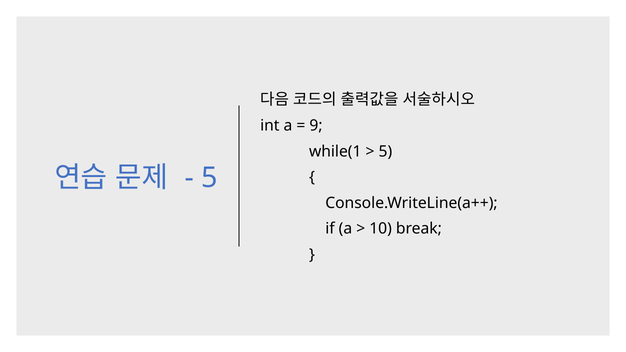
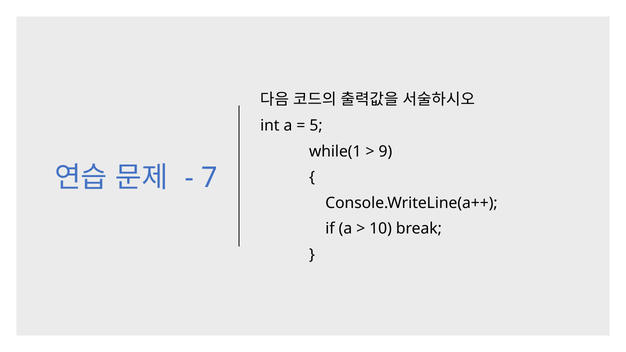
9: 9 -> 5
5 at (385, 151): 5 -> 9
5 at (210, 178): 5 -> 7
